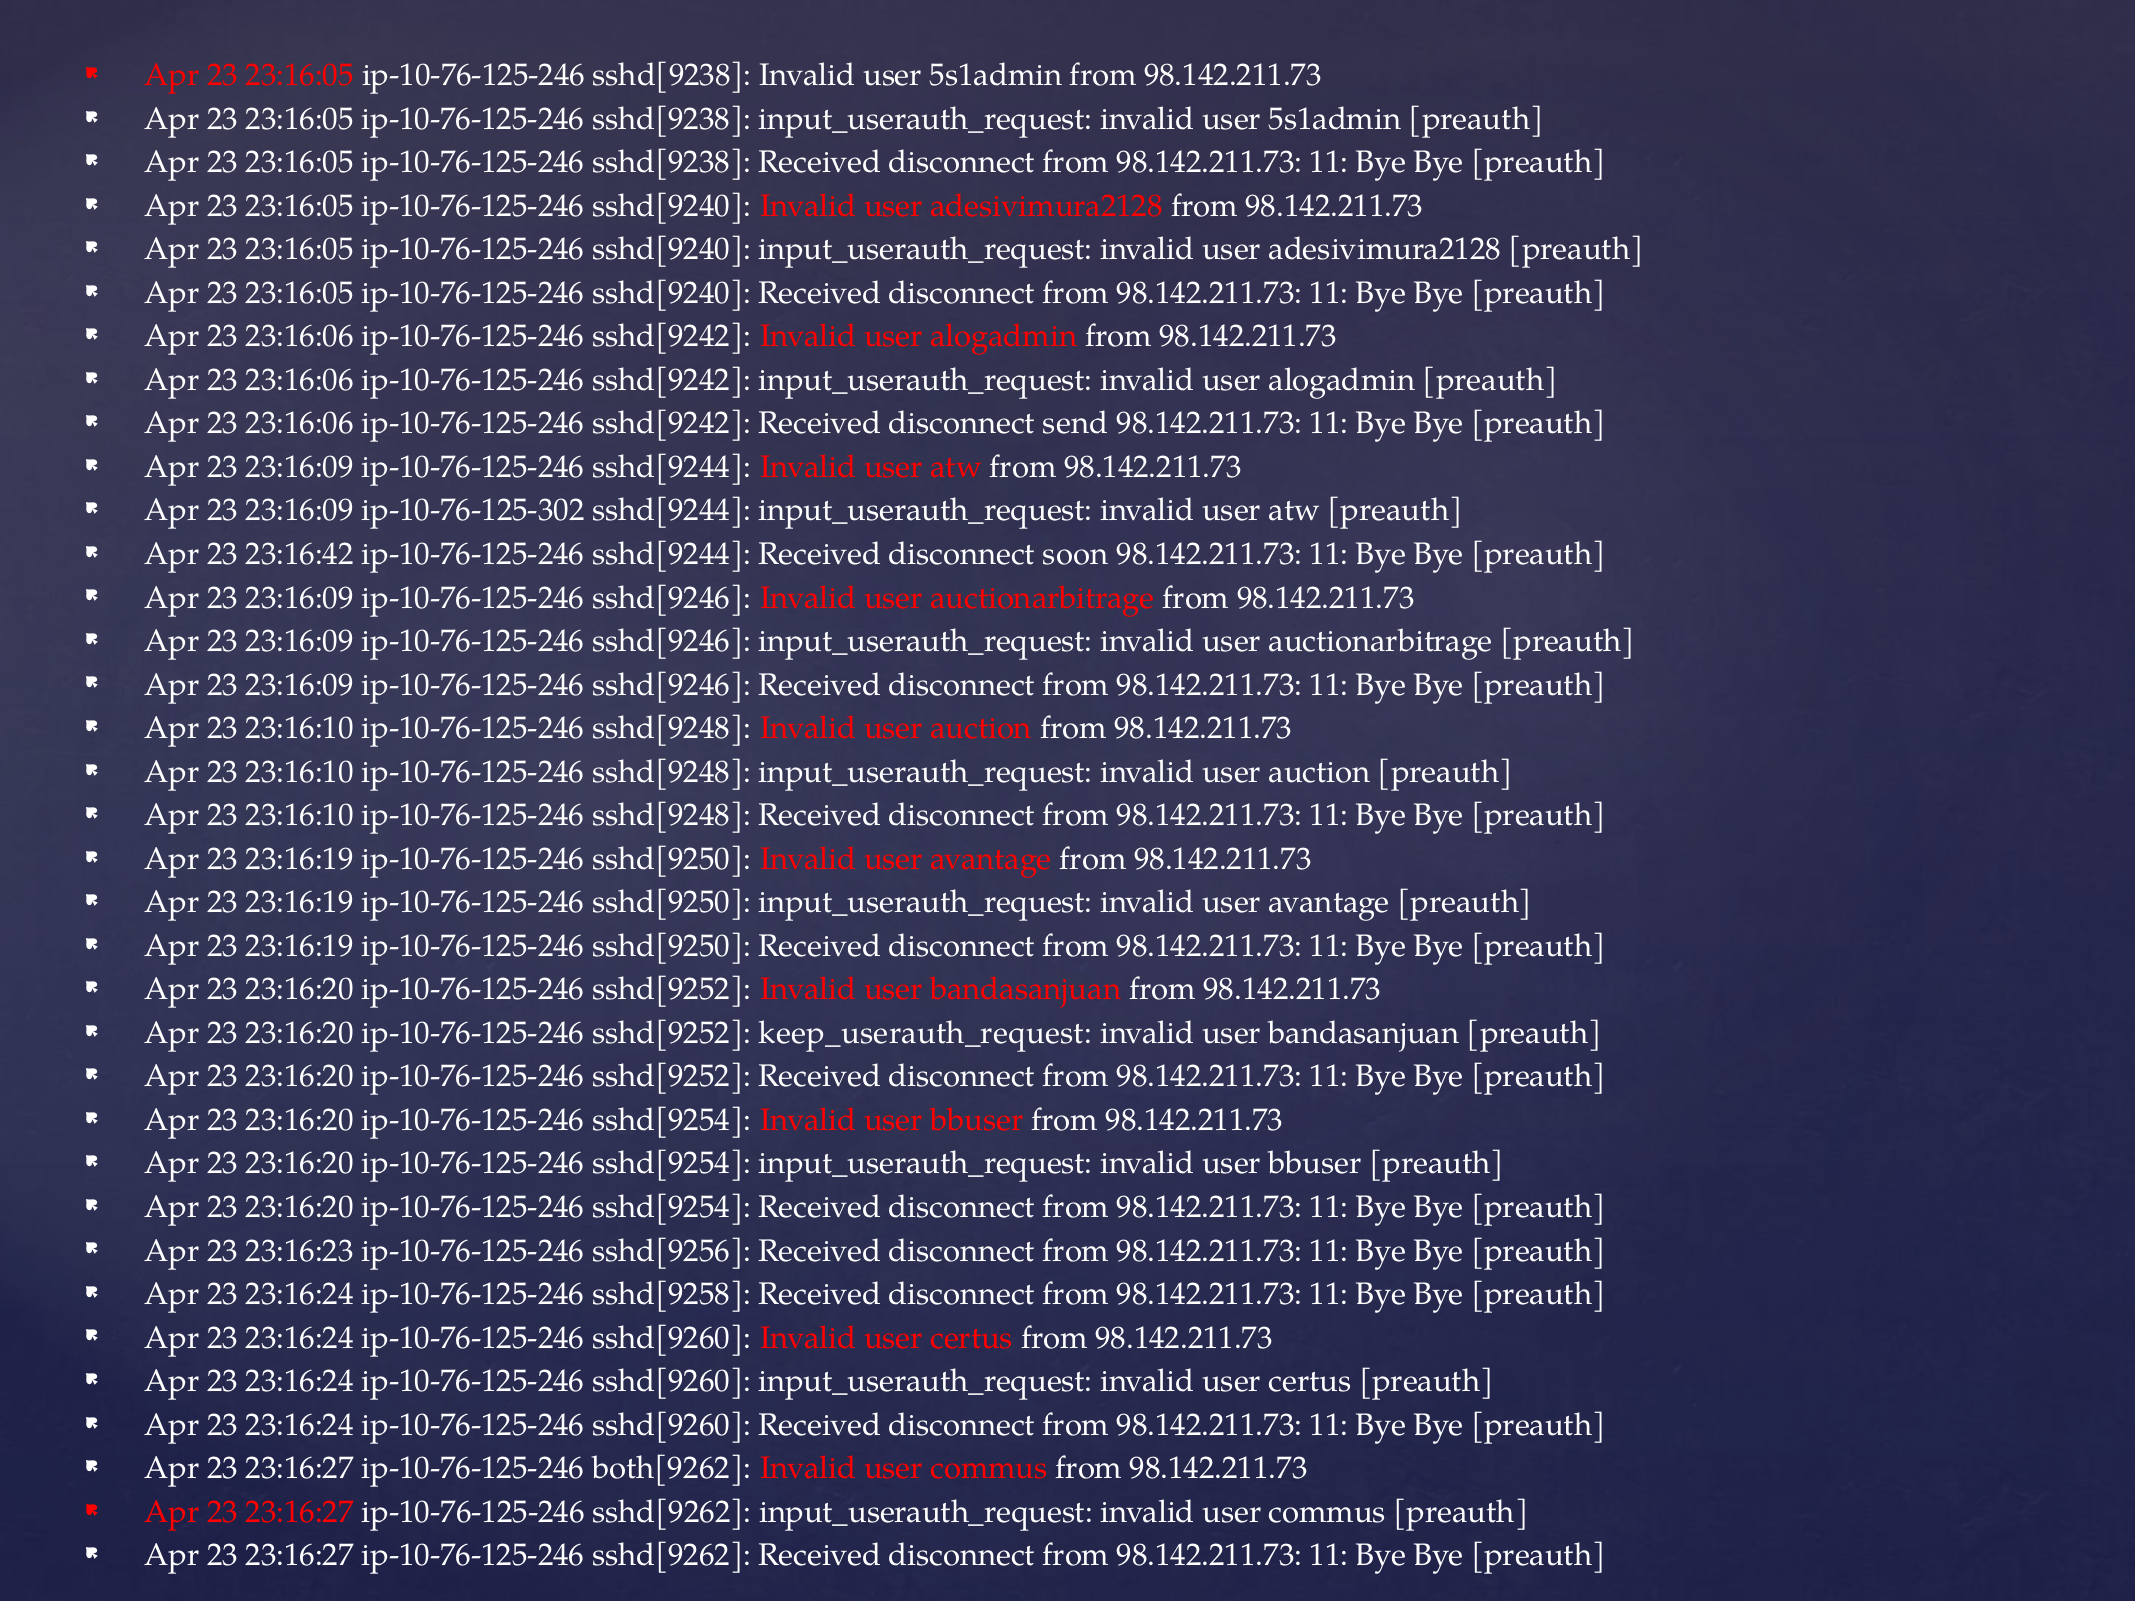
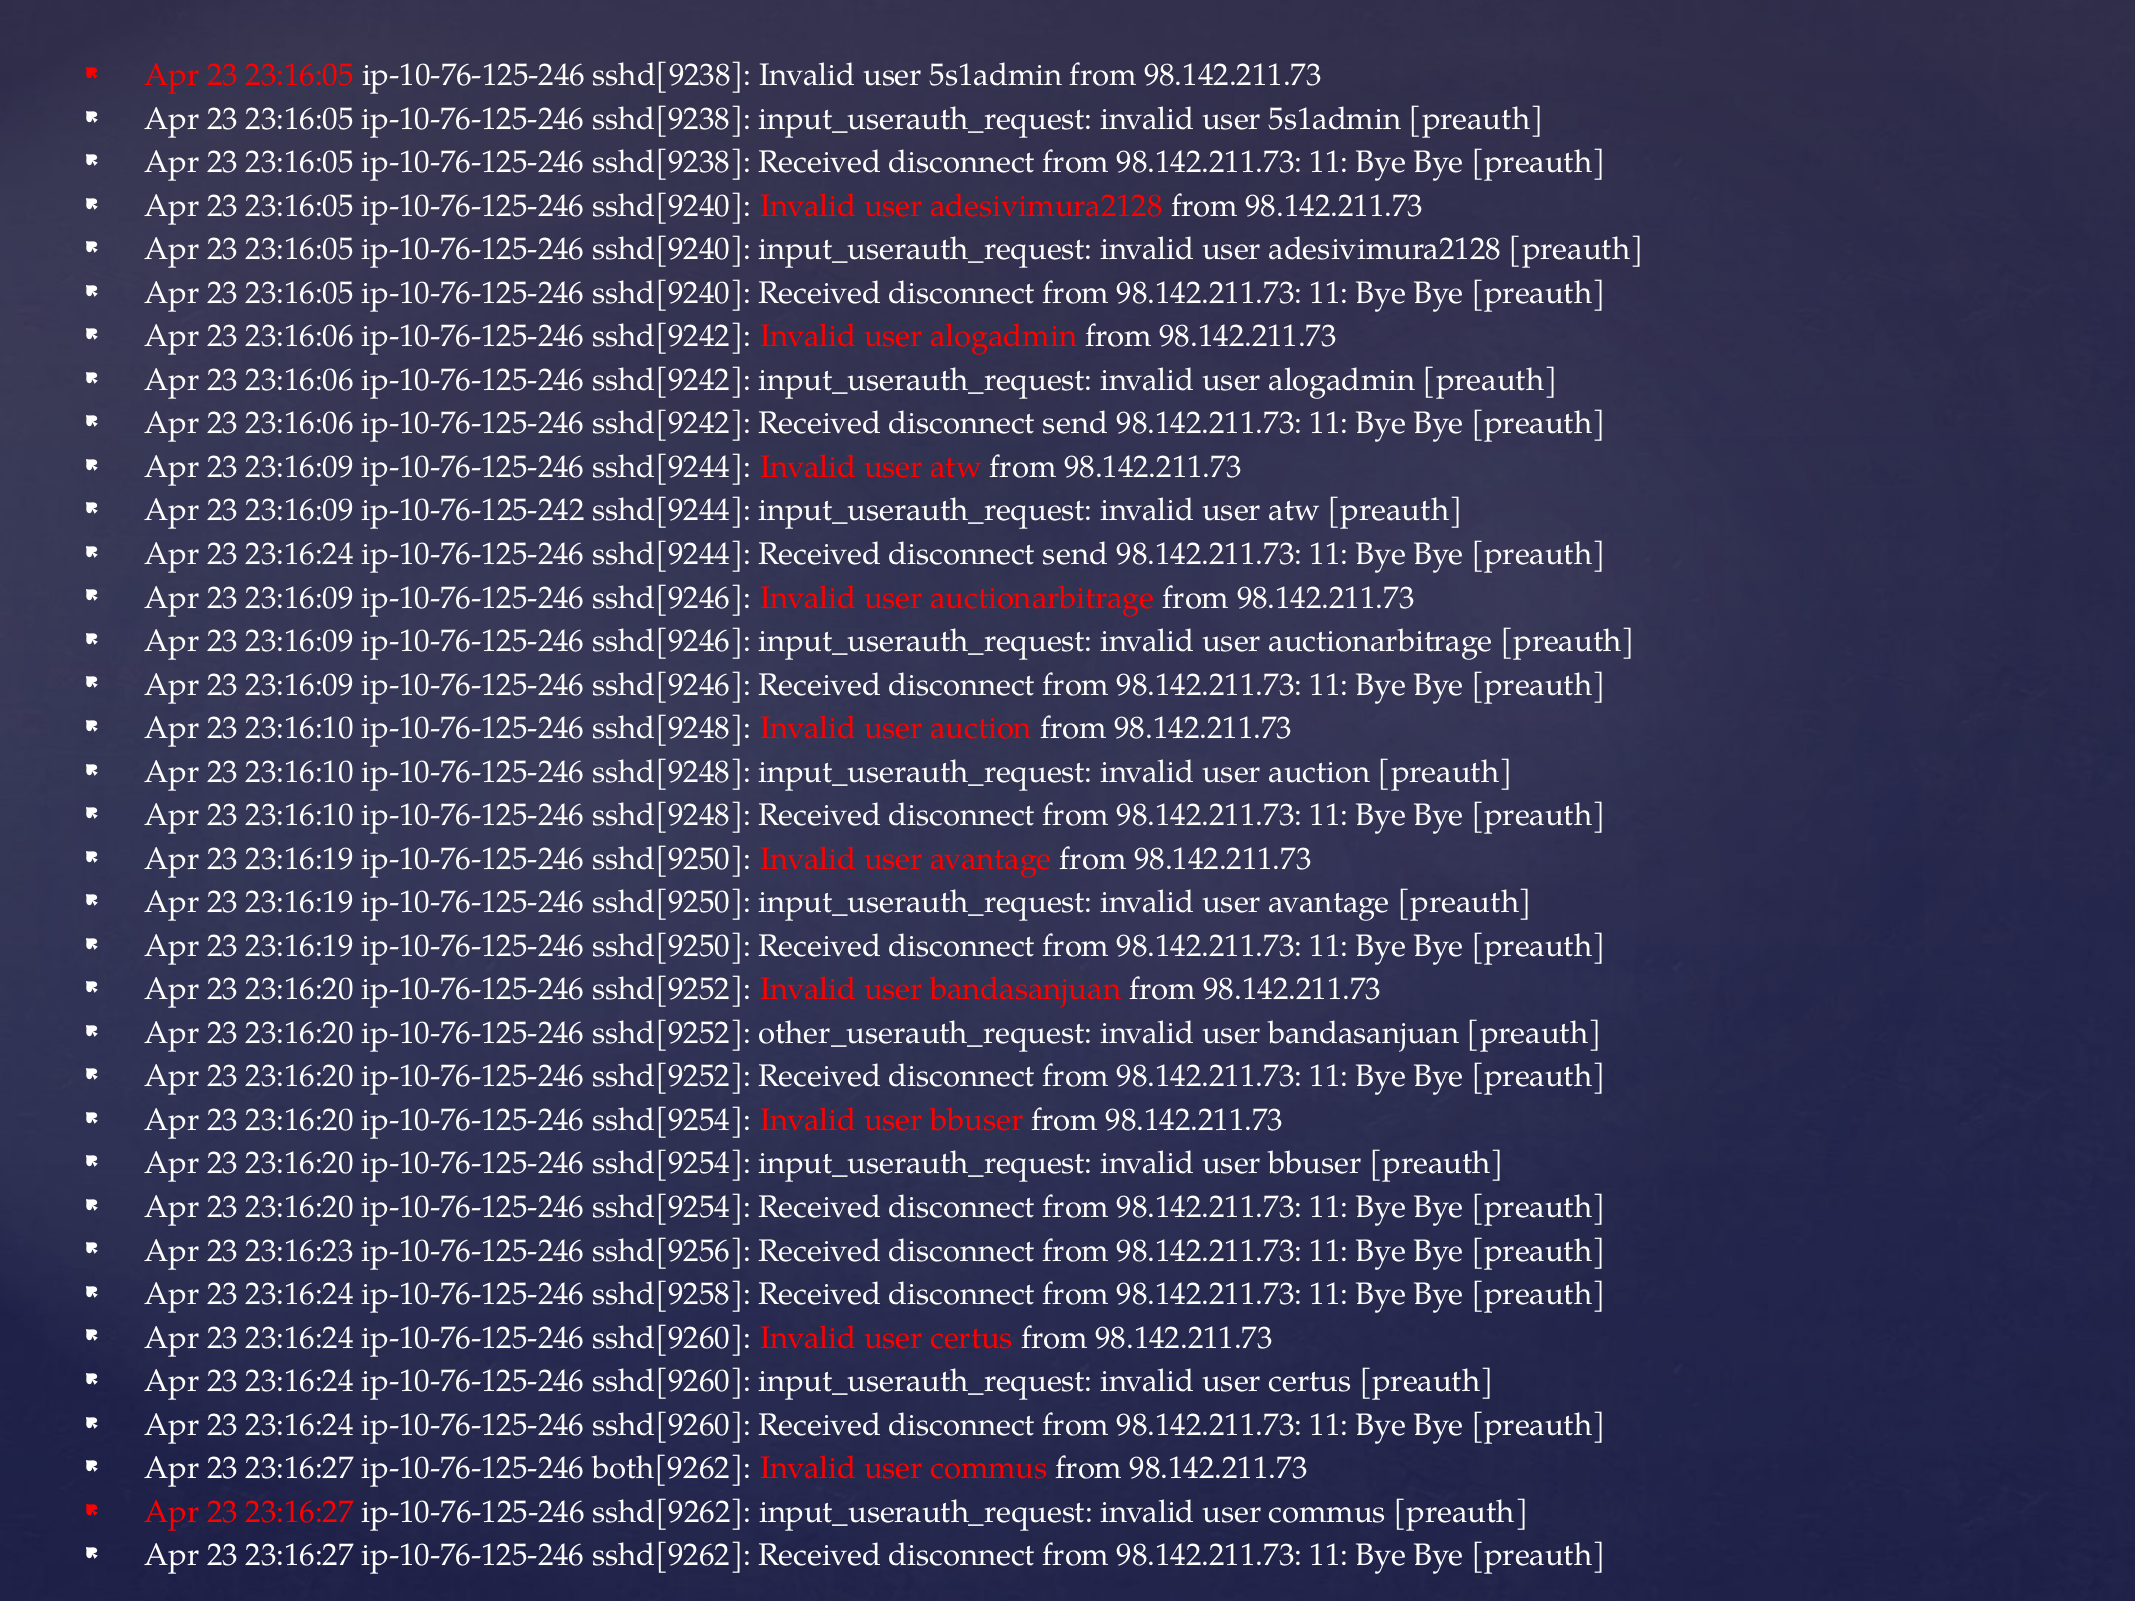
ip-10-76-125-302: ip-10-76-125-302 -> ip-10-76-125-242
23:16:42 at (300, 554): 23:16:42 -> 23:16:24
sshd[9244 Received disconnect soon: soon -> send
keep_userauth_request: keep_userauth_request -> other_userauth_request
